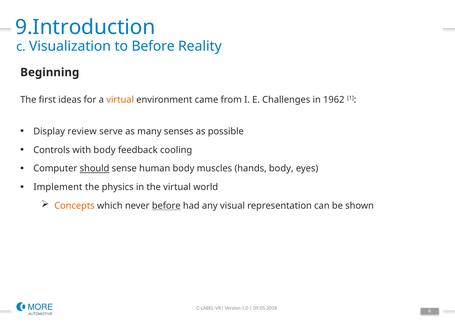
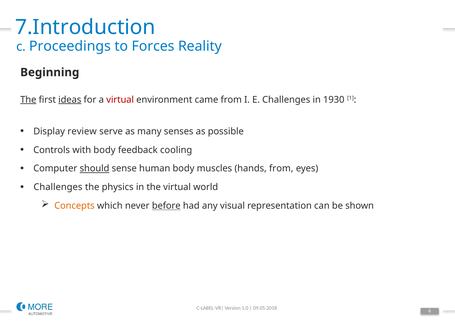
9.Introduction: 9.Introduction -> 7.Introduction
Visualization: Visualization -> Proceedings
to Before: Before -> Forces
The at (28, 100) underline: none -> present
ideas underline: none -> present
virtual at (120, 100) colour: orange -> red
1962: 1962 -> 1930
hands body: body -> from
Implement at (58, 187): Implement -> Challenges
